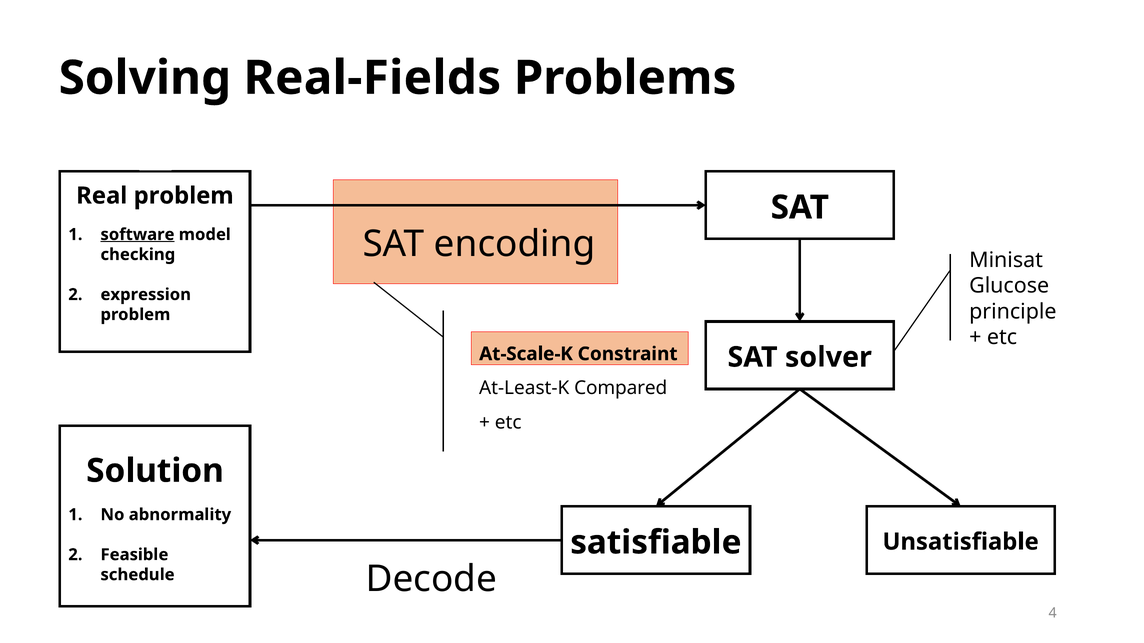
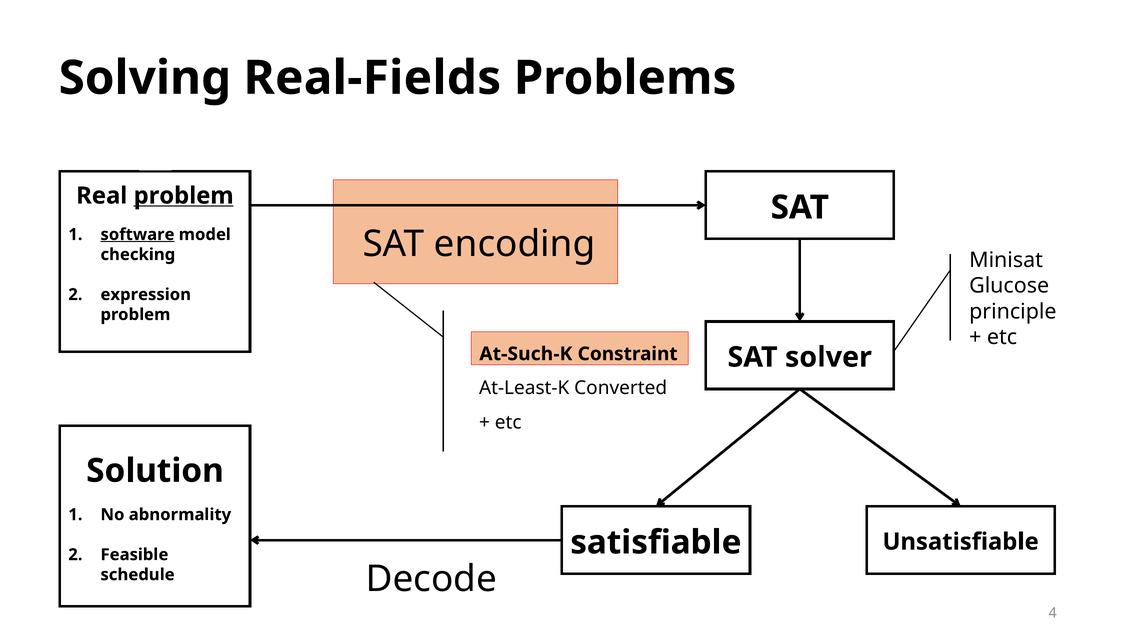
problem at (184, 196) underline: none -> present
At-Scale-K: At-Scale-K -> At-Such-K
Compared: Compared -> Converted
